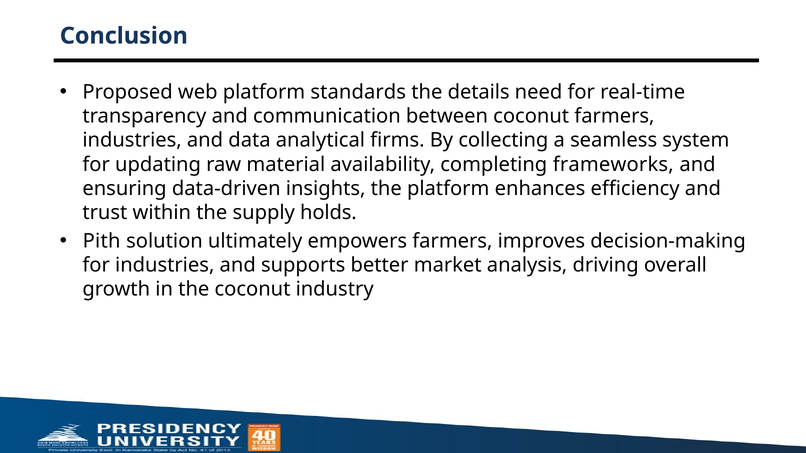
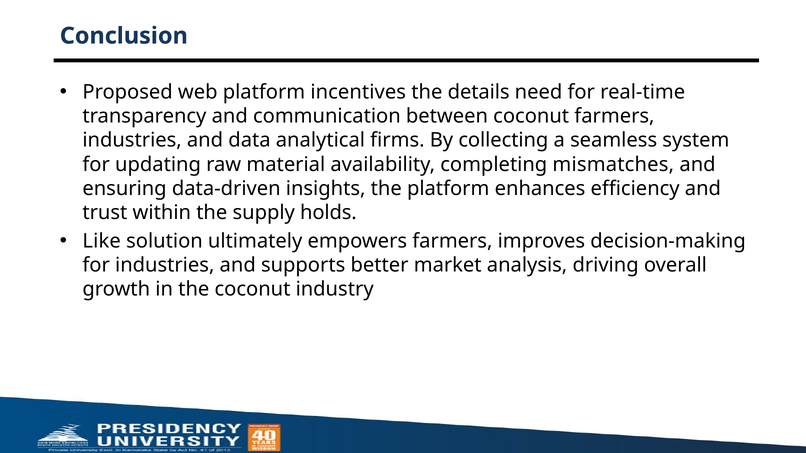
standards: standards -> incentives
frameworks: frameworks -> mismatches
Pith: Pith -> Like
